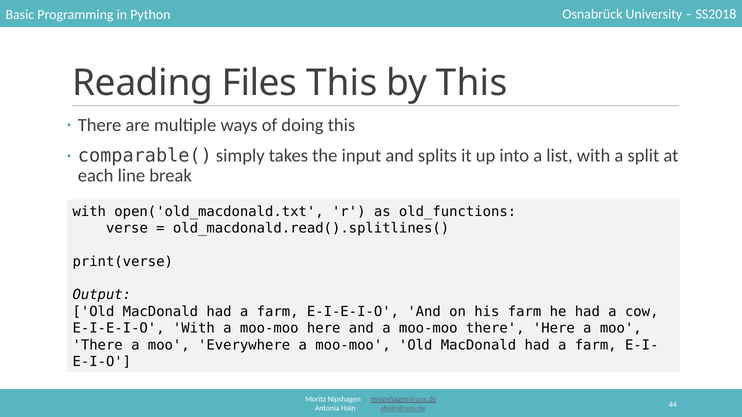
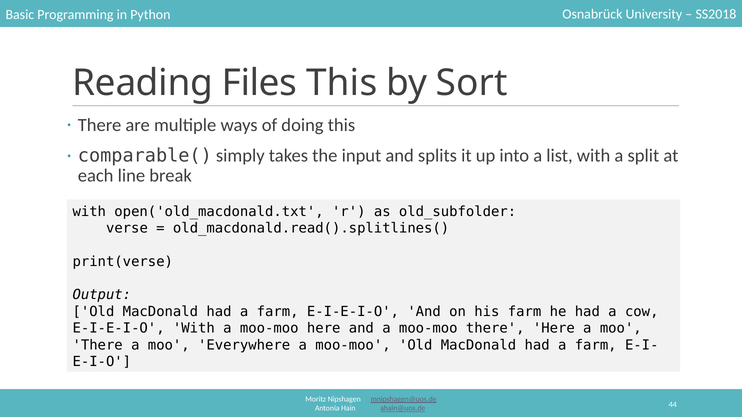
by This: This -> Sort
old_functions: old_functions -> old_subfolder
